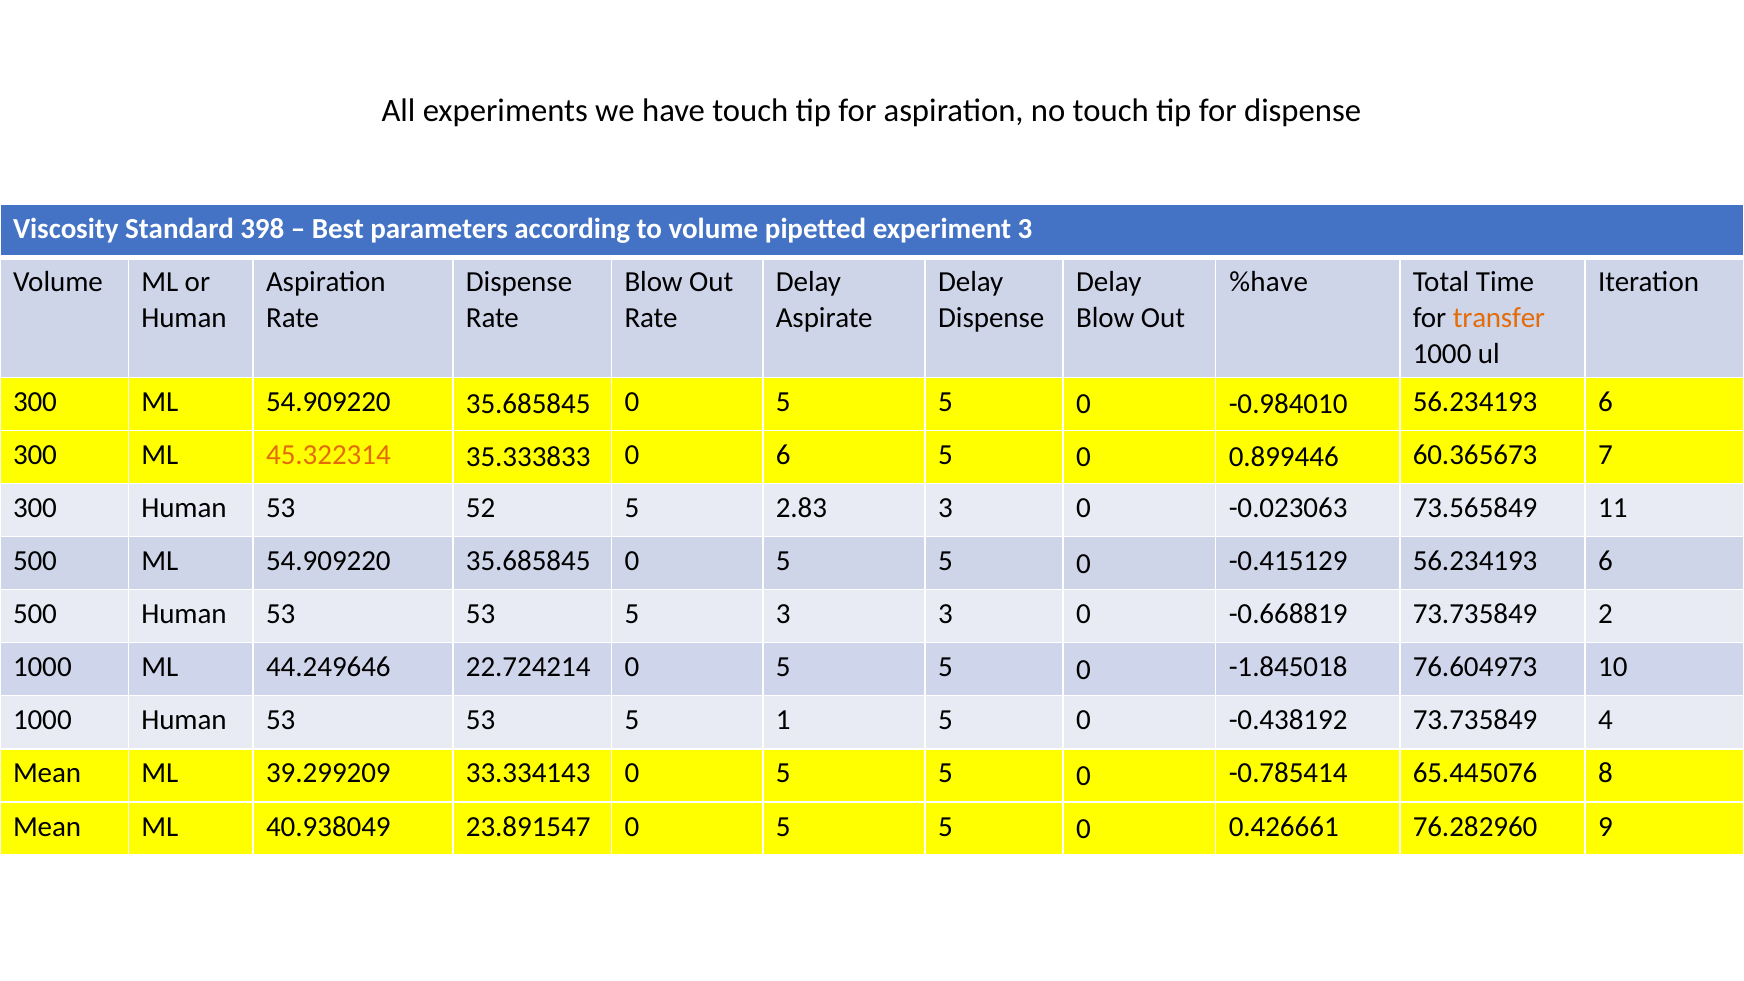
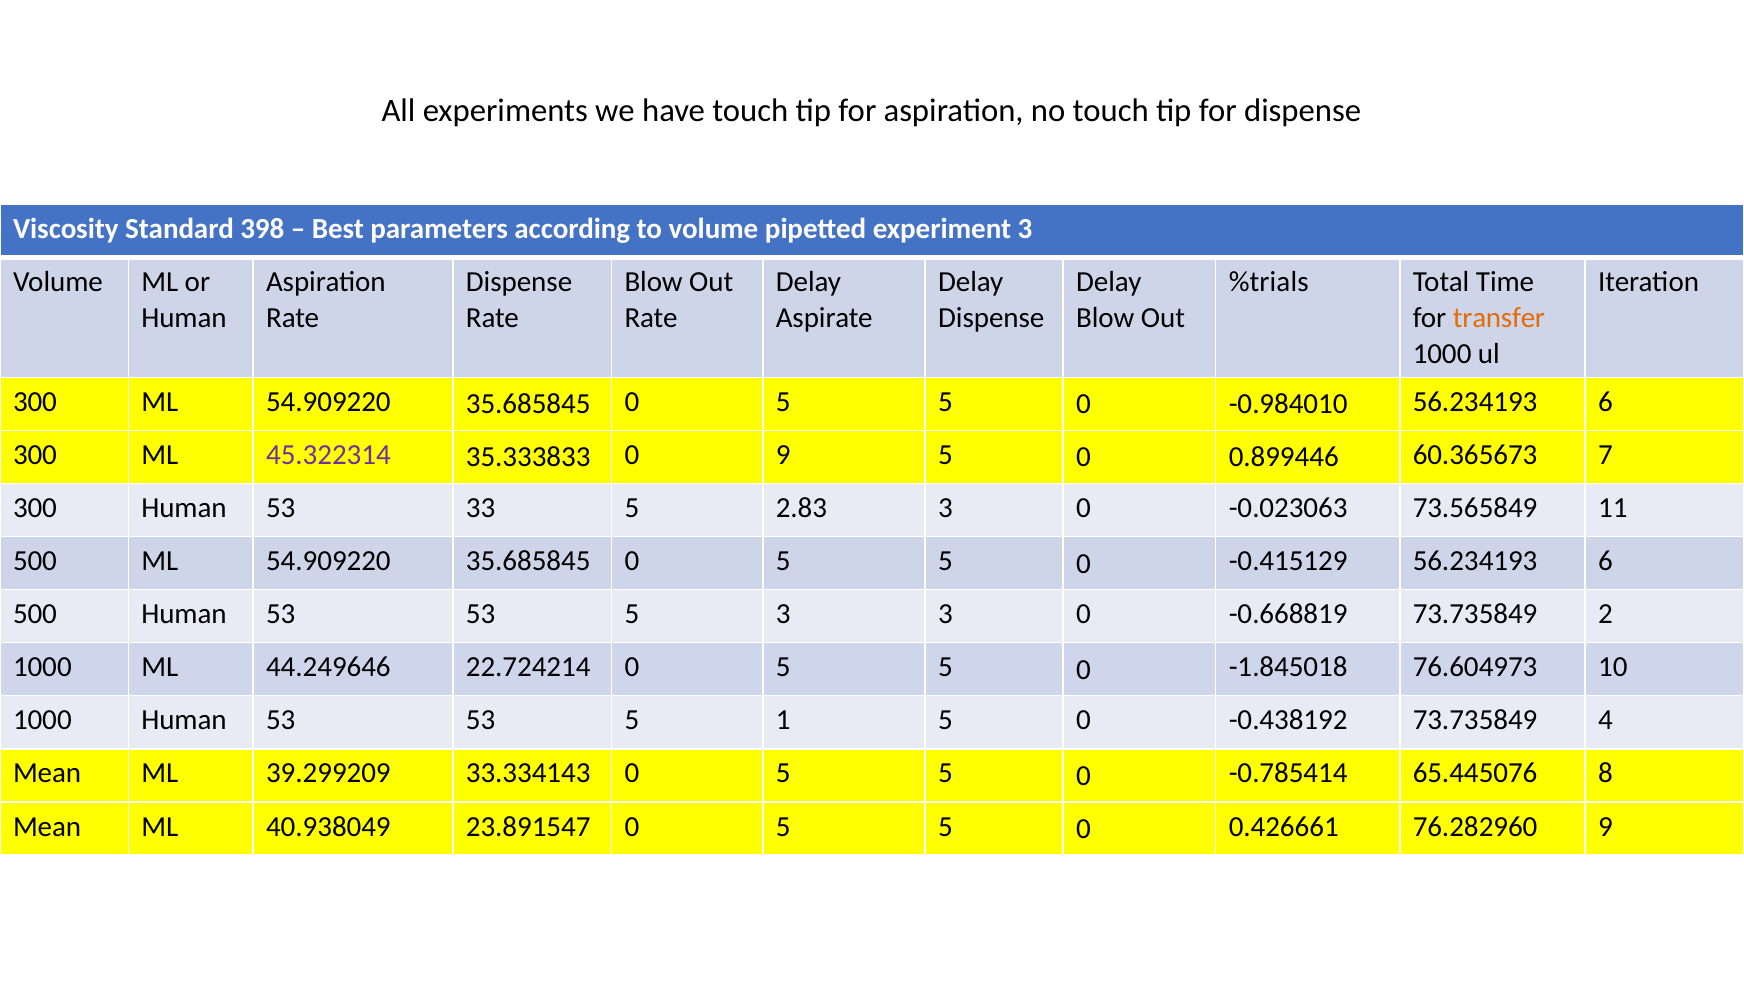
%have: %have -> %trials
45.322314 colour: orange -> purple
0 6: 6 -> 9
52: 52 -> 33
